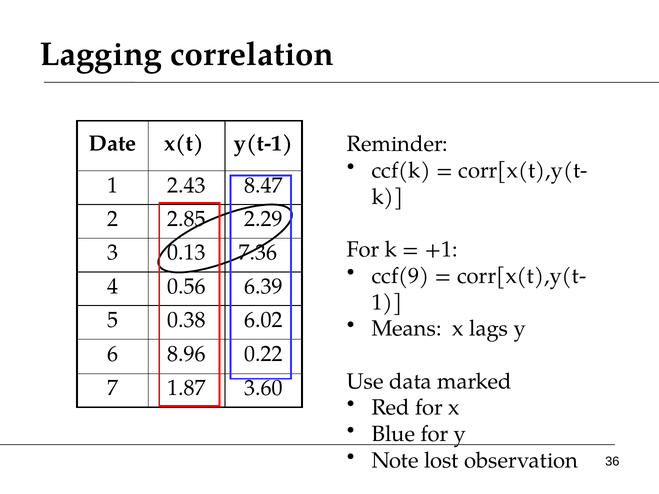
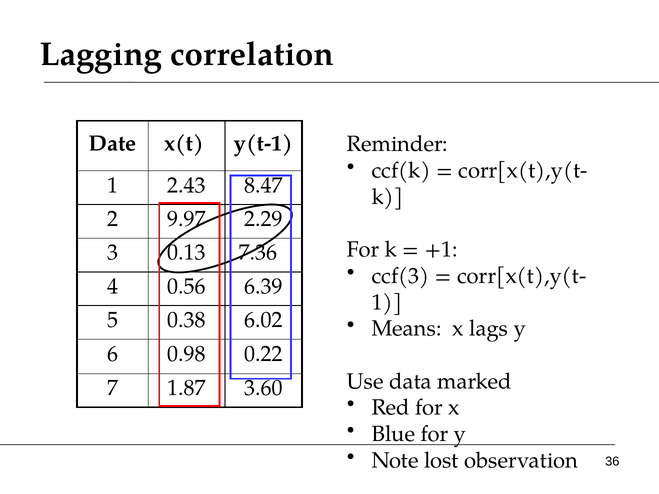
2.85: 2.85 -> 9.97
ccf(9: ccf(9 -> ccf(3
8.96: 8.96 -> 0.98
